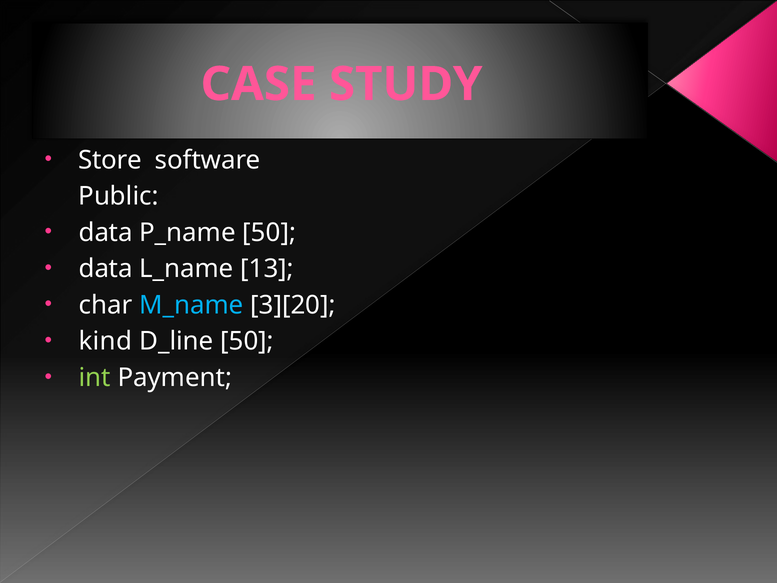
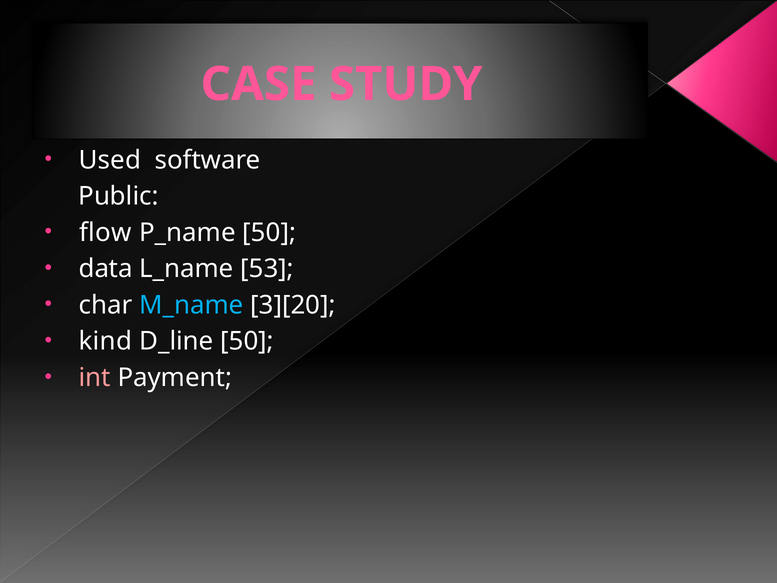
Store: Store -> Used
data at (106, 233): data -> flow
13: 13 -> 53
int colour: light green -> pink
